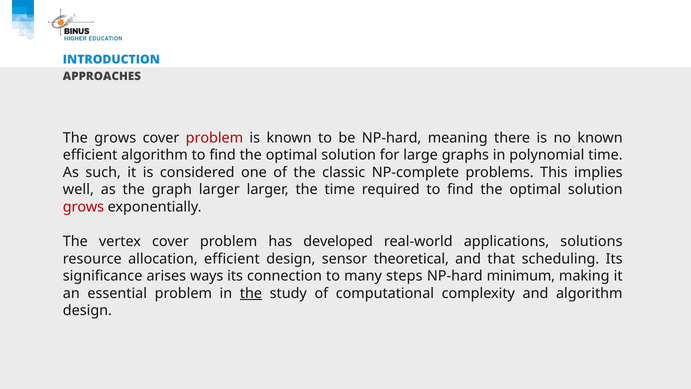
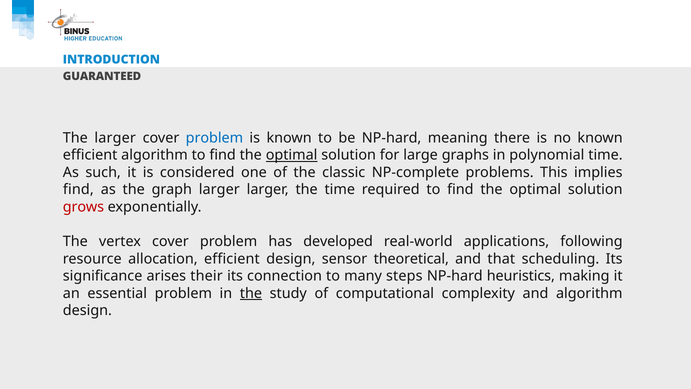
APPROACHES: APPROACHES -> GUARANTEED
The grows: grows -> larger
problem at (214, 138) colour: red -> blue
optimal at (292, 155) underline: none -> present
well at (78, 190): well -> find
solutions: solutions -> following
ways: ways -> their
minimum: minimum -> heuristics
